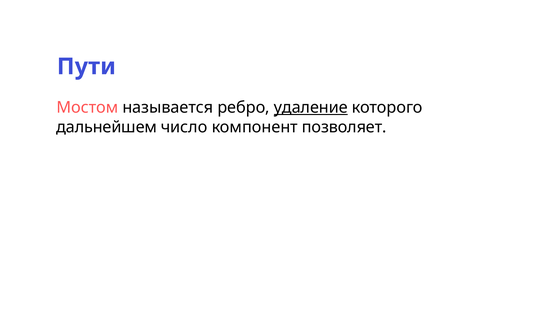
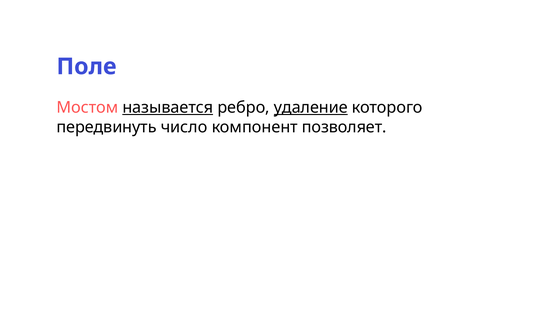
Пути: Пути -> Поле
называется underline: none -> present
дальнейшем: дальнейшем -> передвинуть
